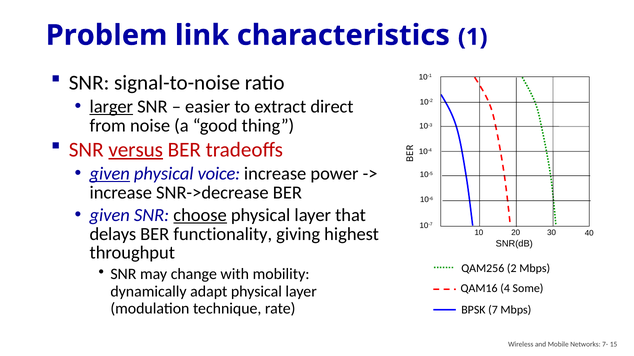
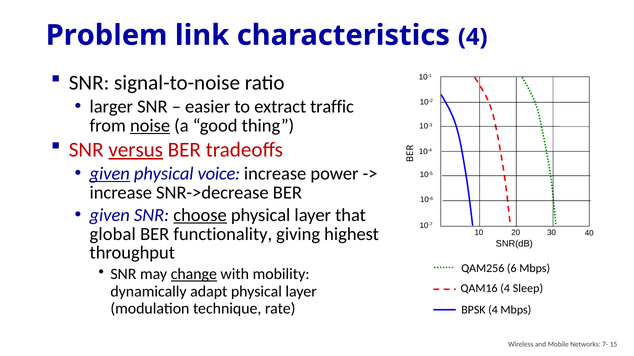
characteristics 1: 1 -> 4
larger underline: present -> none
direct: direct -> traffic
noise underline: none -> present
delays: delays -> global
2: 2 -> 6
change underline: none -> present
Some: Some -> Sleep
BPSK 7: 7 -> 4
